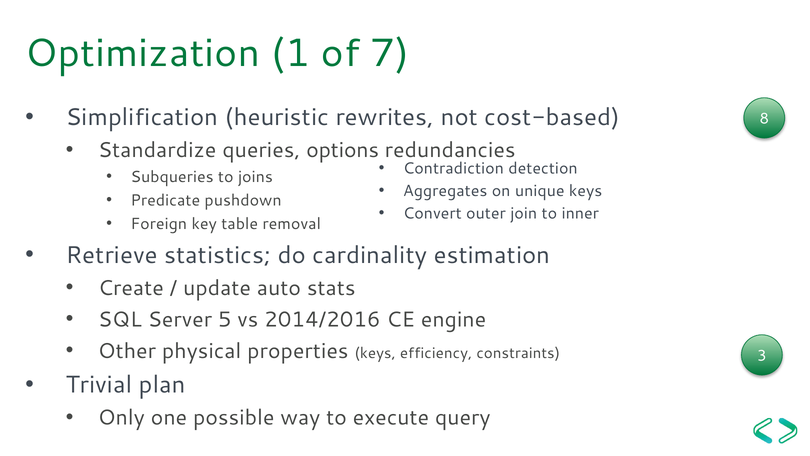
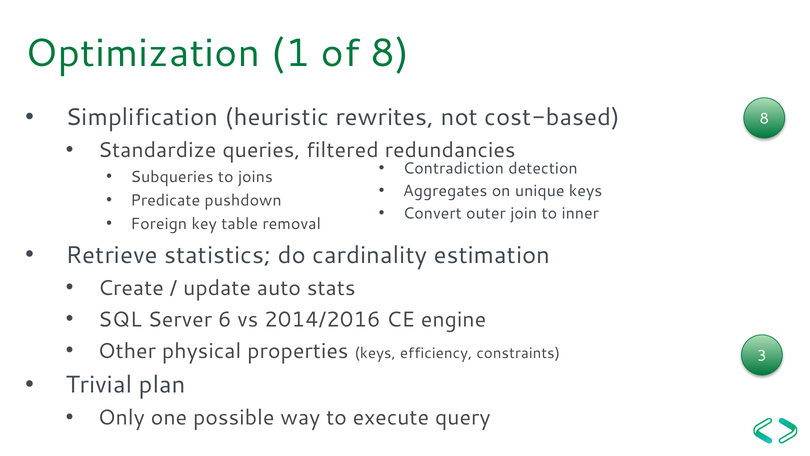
of 7: 7 -> 8
options: options -> filtered
5: 5 -> 6
